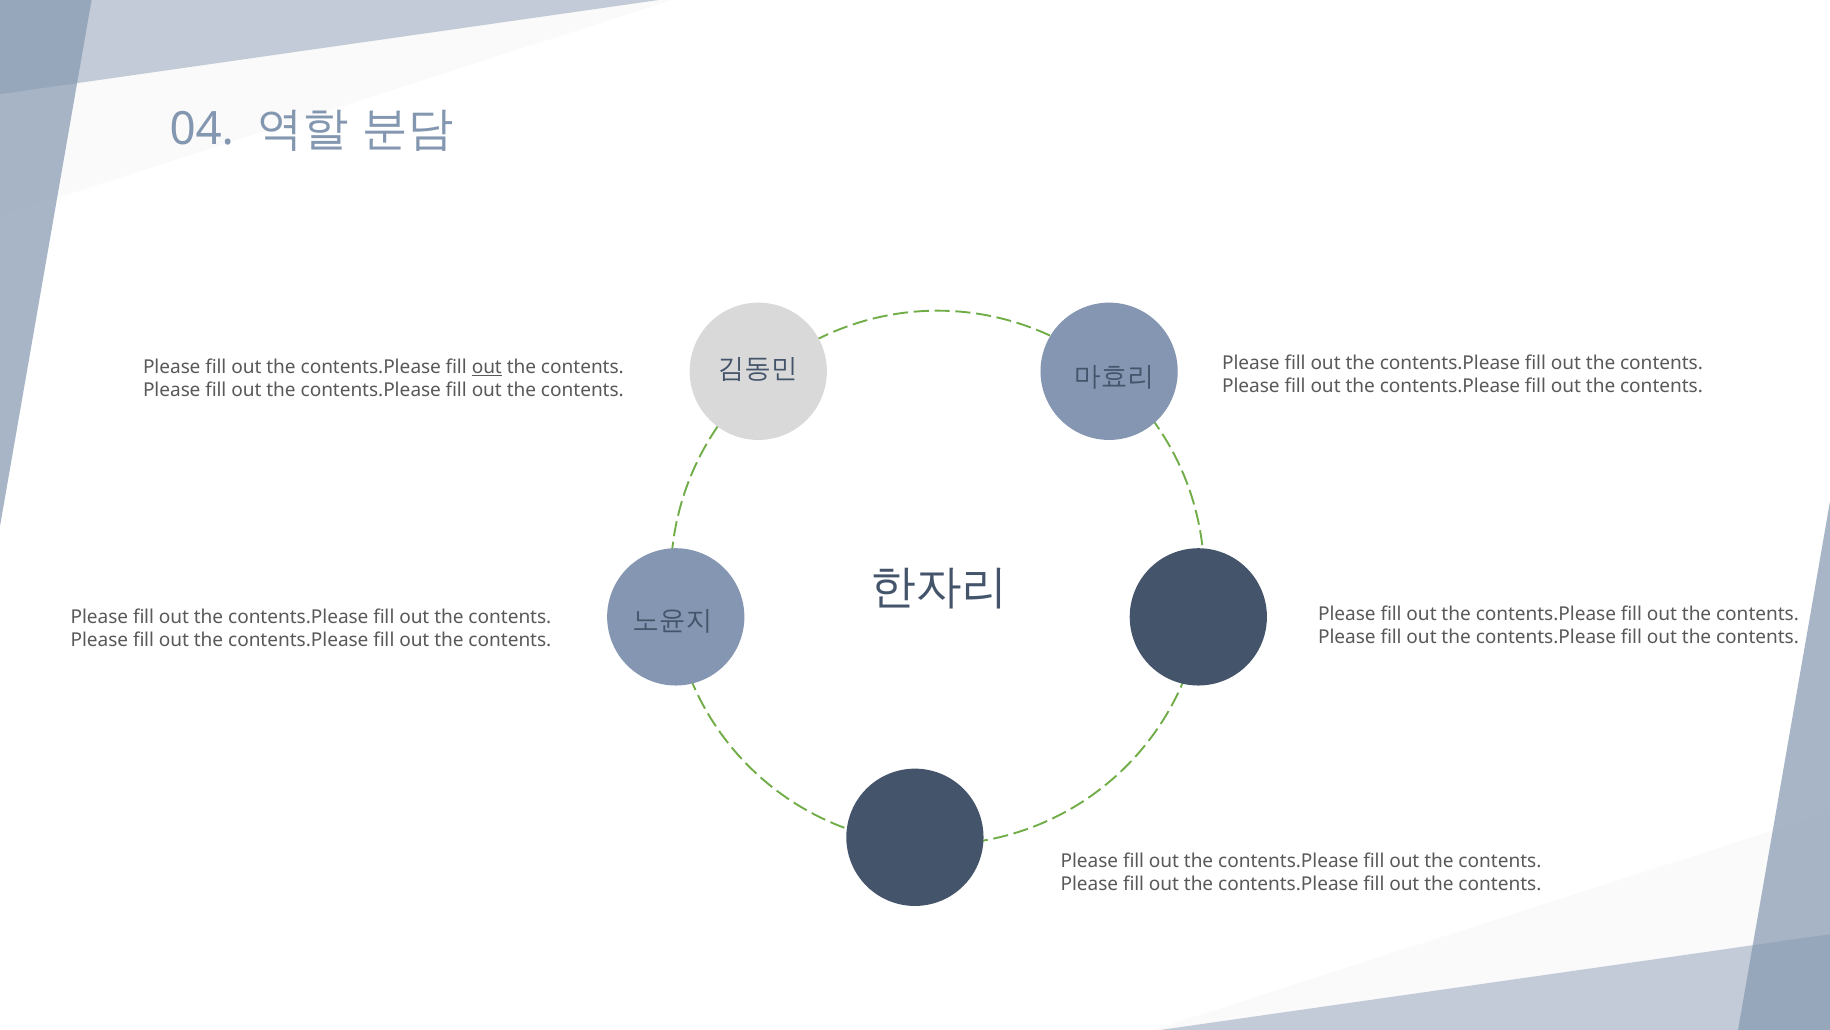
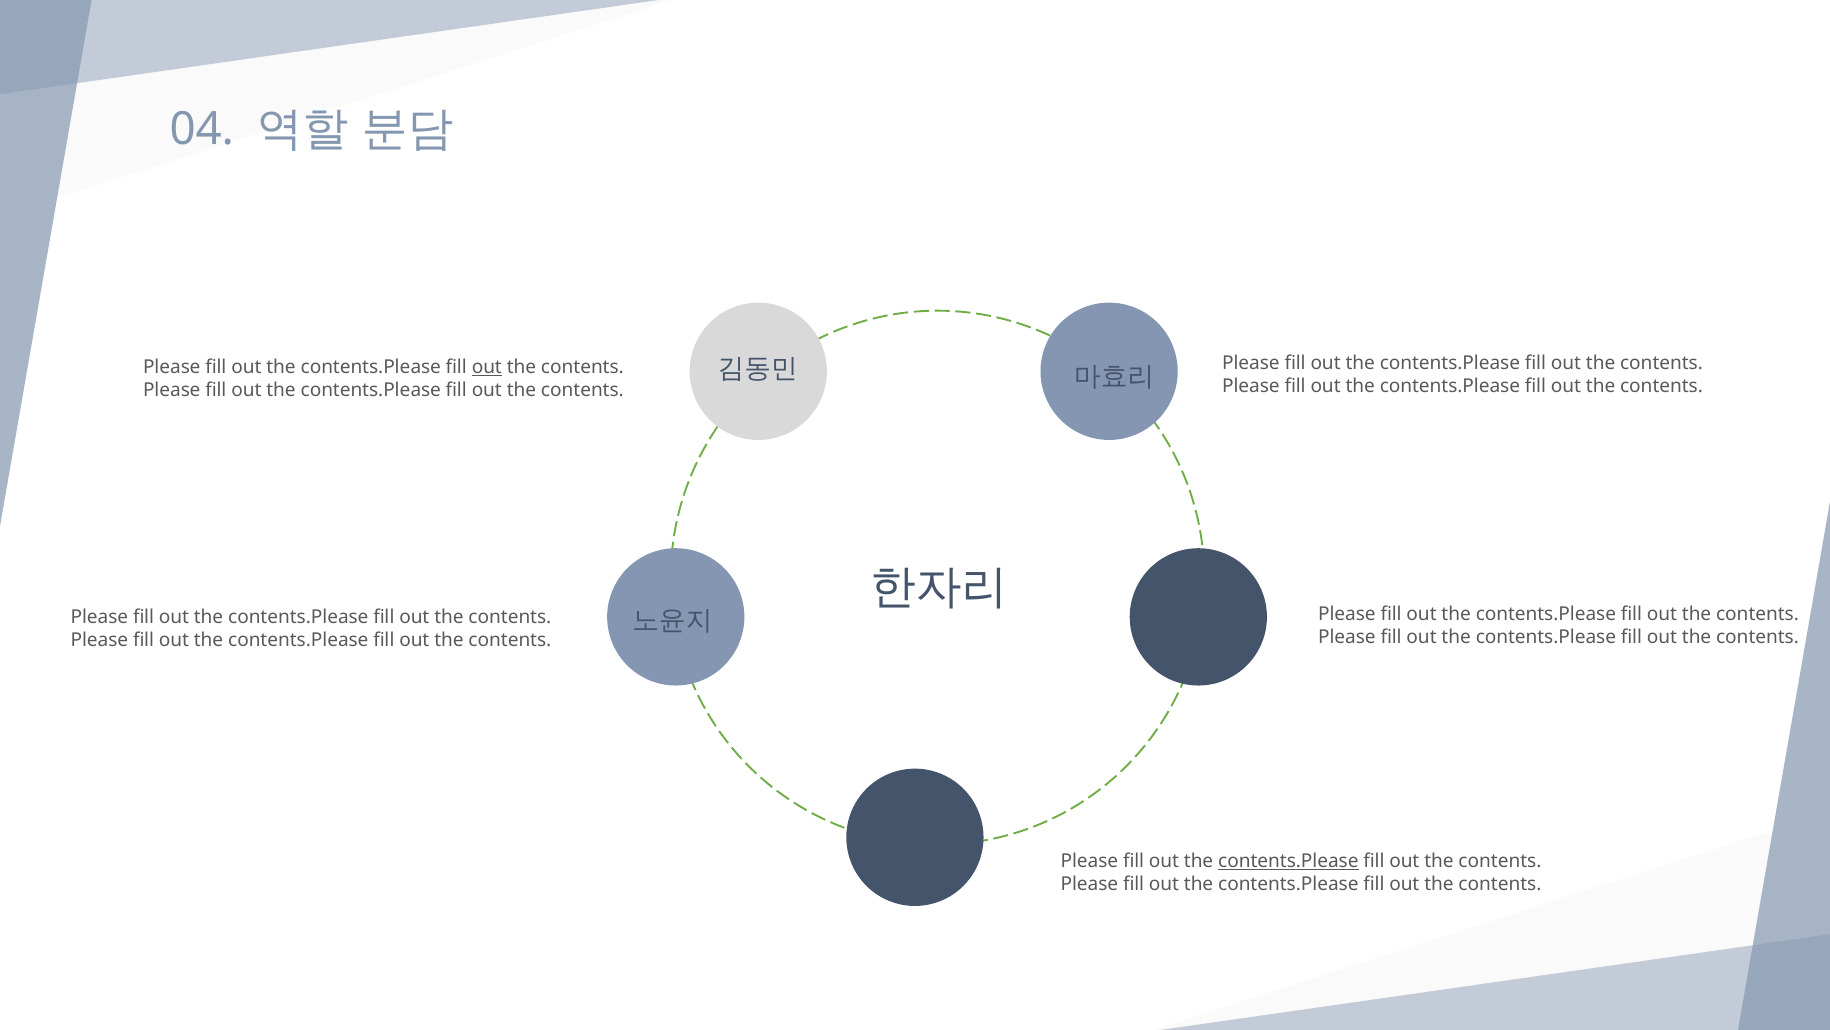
contents.Please at (1288, 861) underline: none -> present
